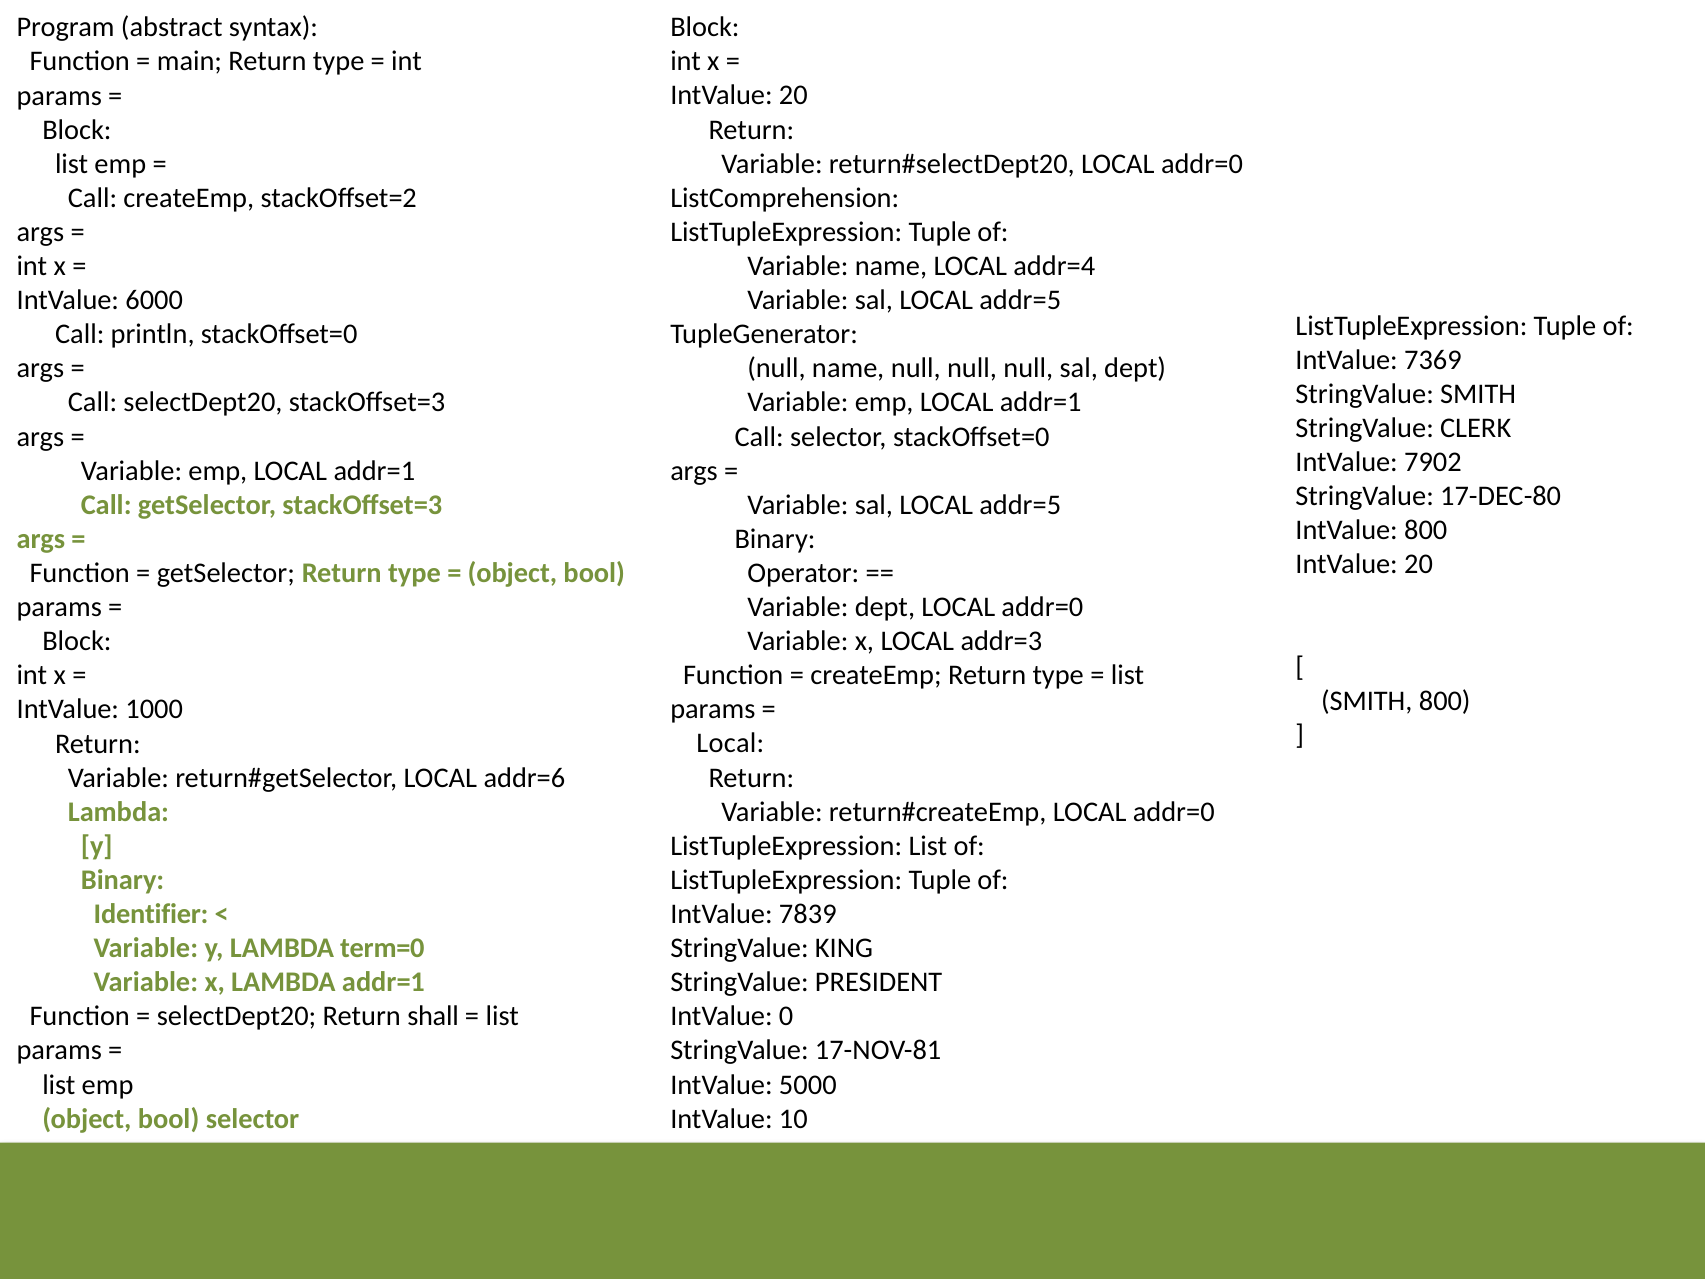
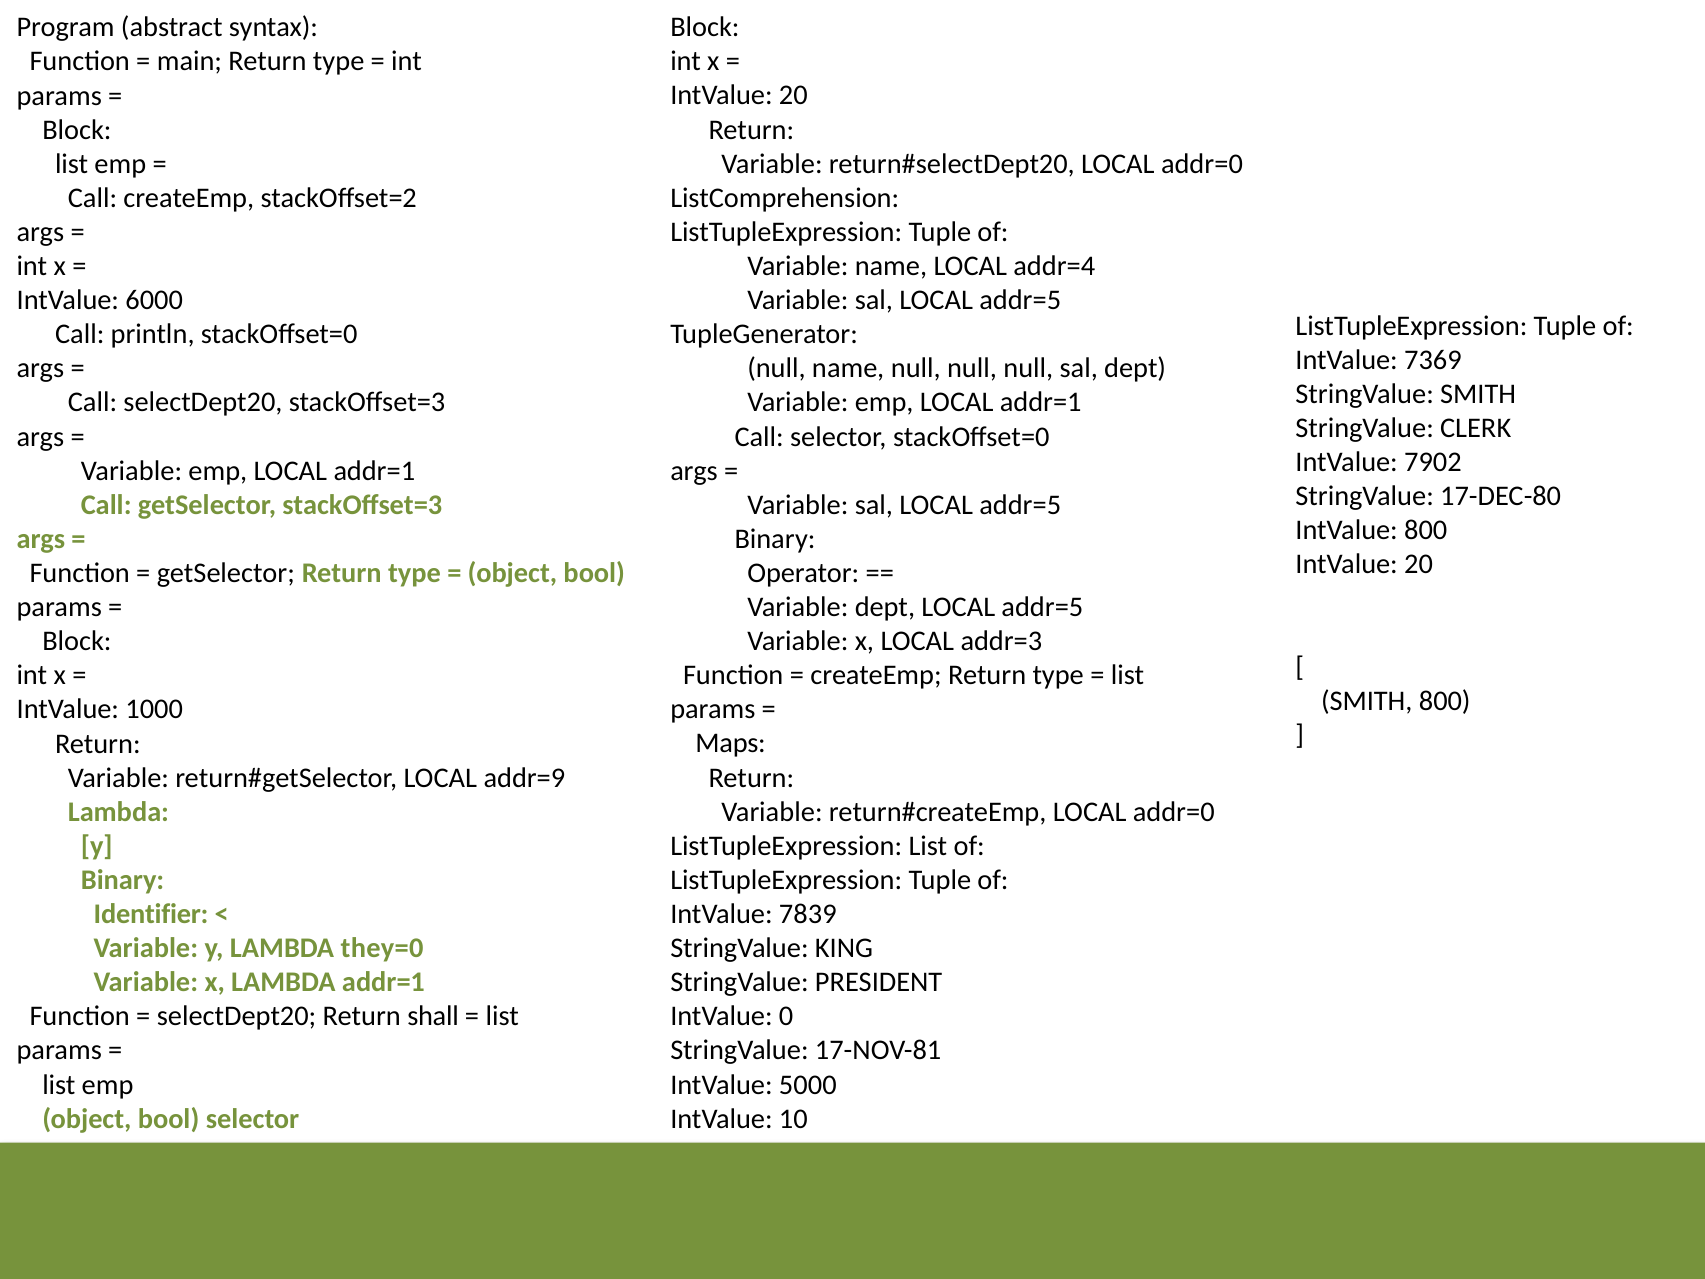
dept LOCAL addr=0: addr=0 -> addr=5
Local at (730, 743): Local -> Maps
addr=6: addr=6 -> addr=9
term=0: term=0 -> they=0
